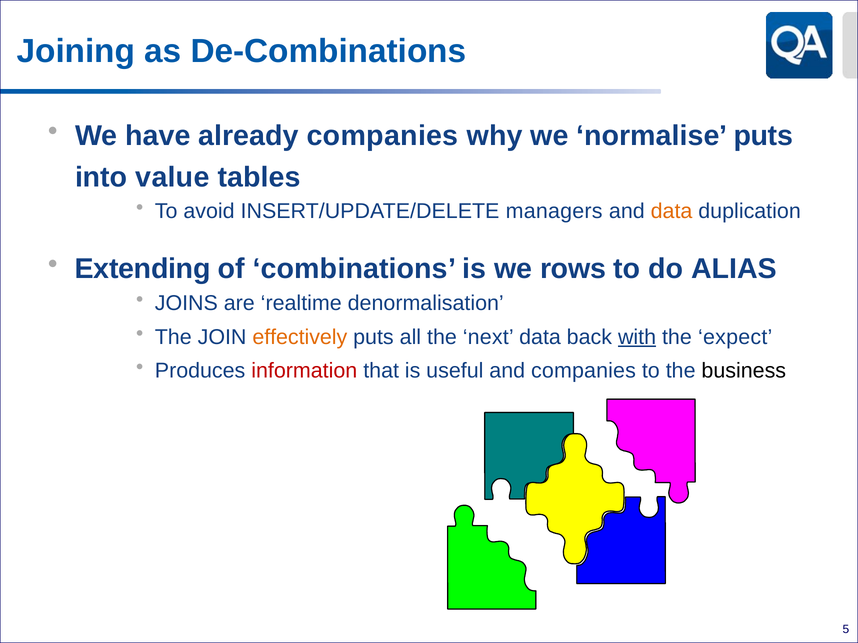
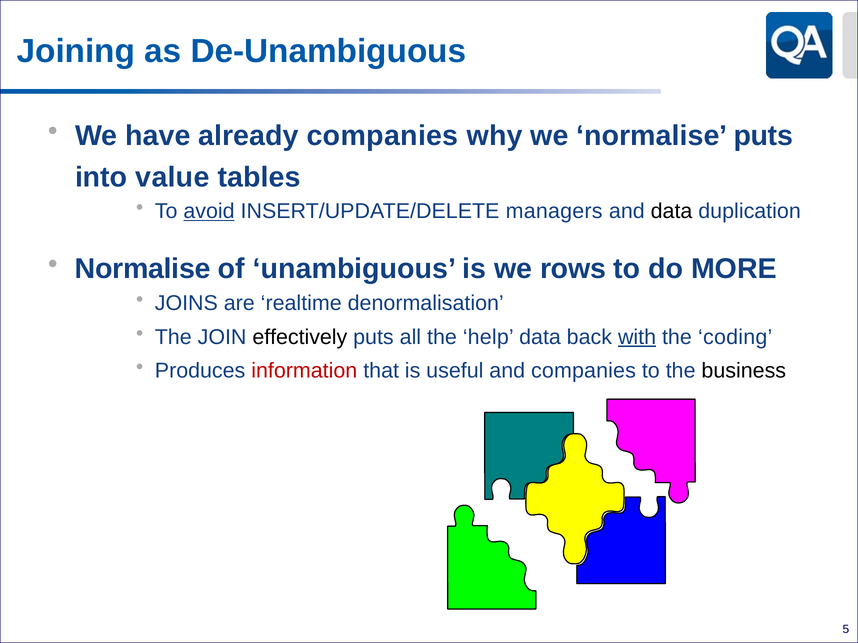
De-Combinations: De-Combinations -> De-Unambiguous
avoid underline: none -> present
data at (672, 212) colour: orange -> black
Extending at (143, 269): Extending -> Normalise
combinations: combinations -> unambiguous
ALIAS: ALIAS -> MORE
effectively colour: orange -> black
next: next -> help
expect: expect -> coding
